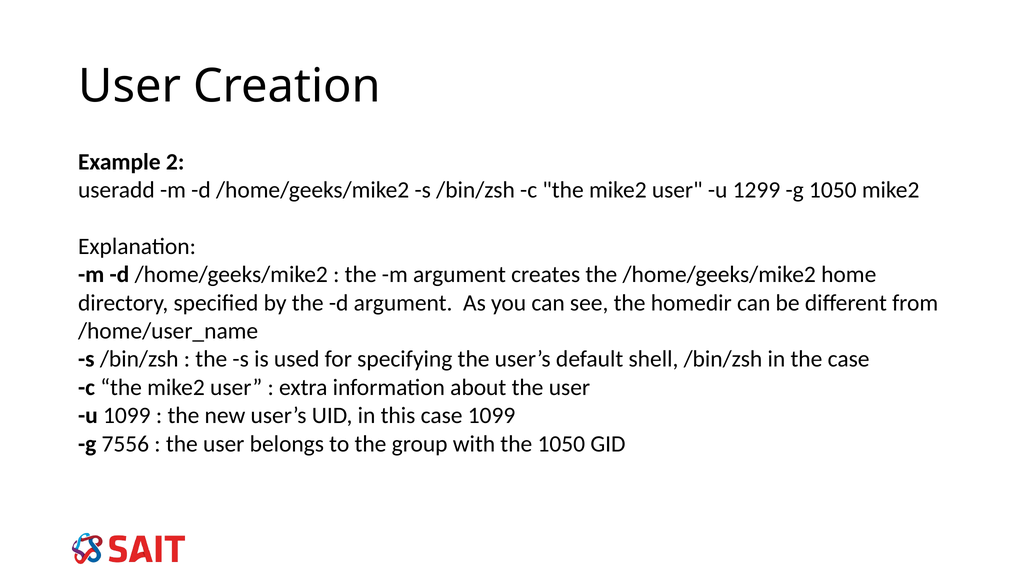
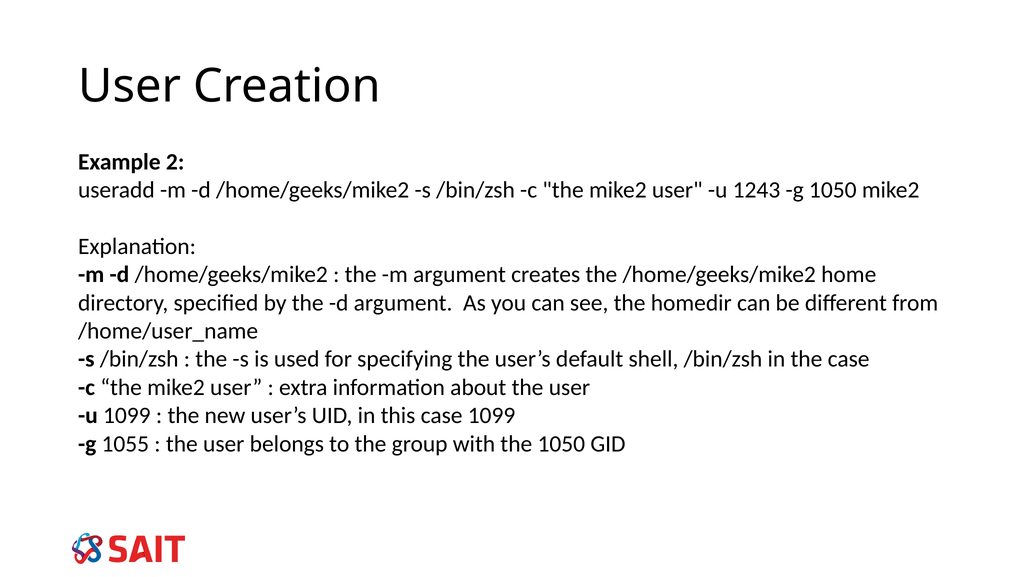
1299: 1299 -> 1243
7556: 7556 -> 1055
